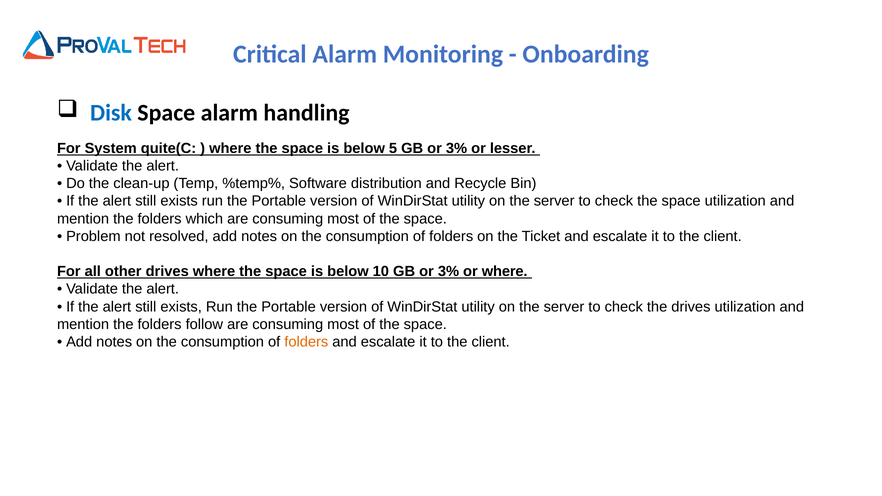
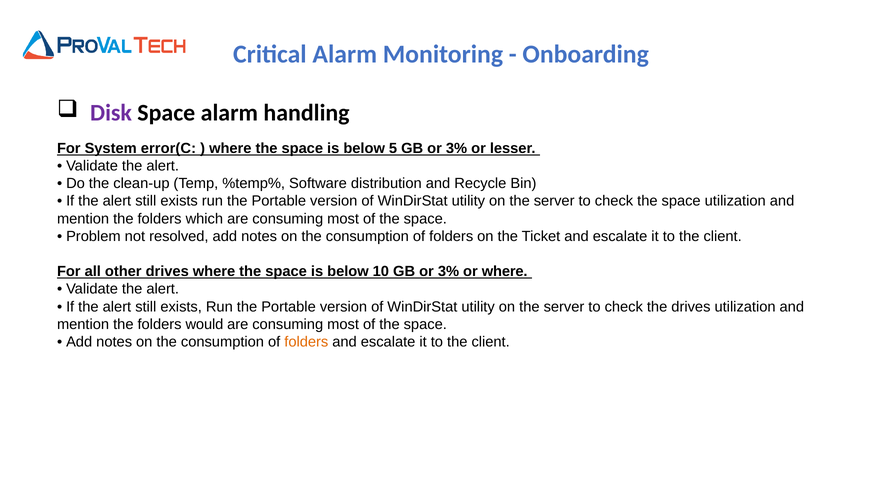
Disk colour: blue -> purple
quite(C: quite(C -> error(C
follow: follow -> would
